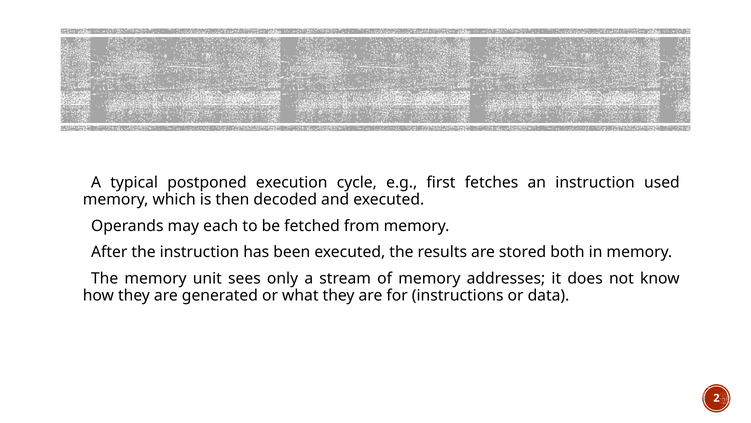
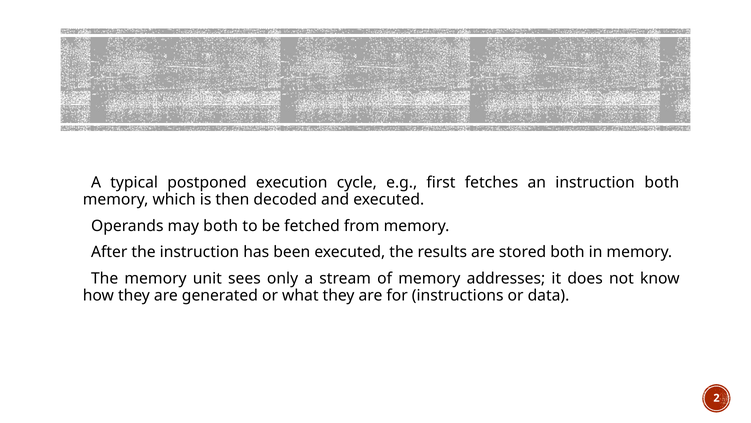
instruction used: used -> both
may each: each -> both
